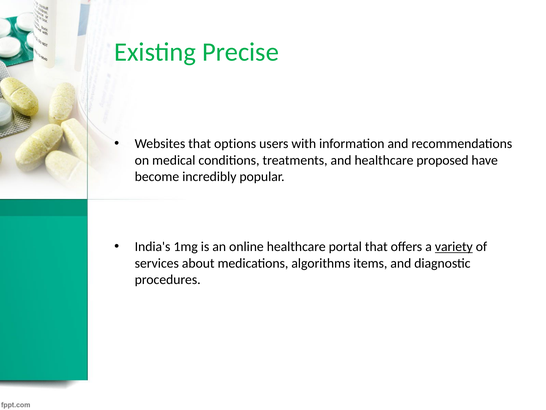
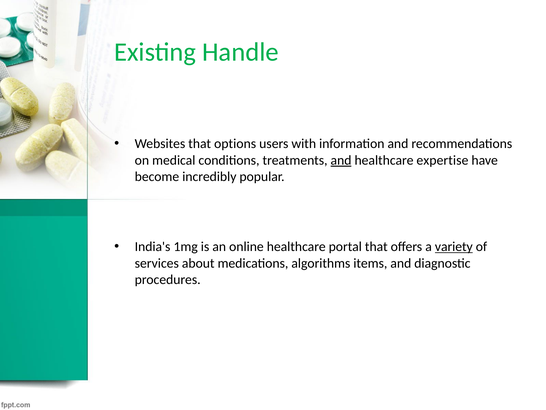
Precise: Precise -> Handle
and at (341, 160) underline: none -> present
proposed: proposed -> expertise
